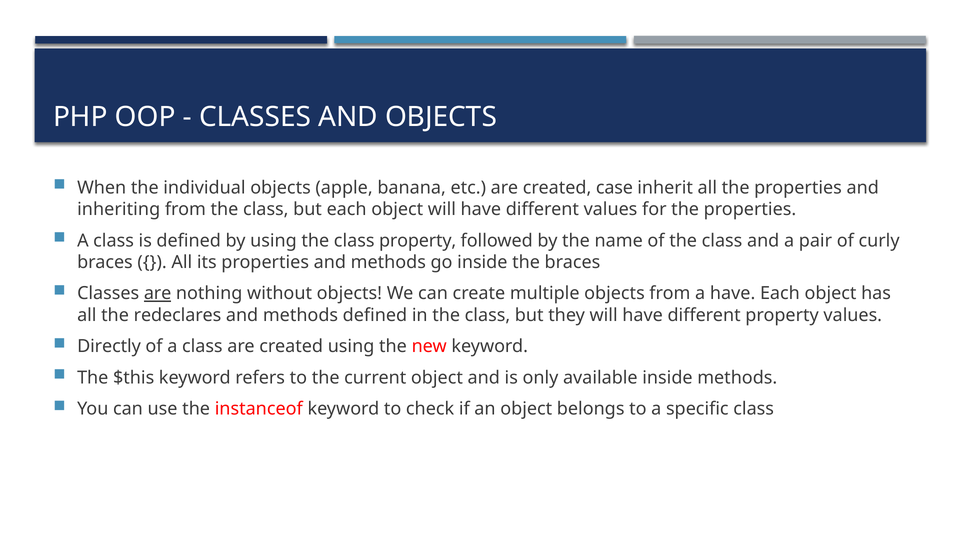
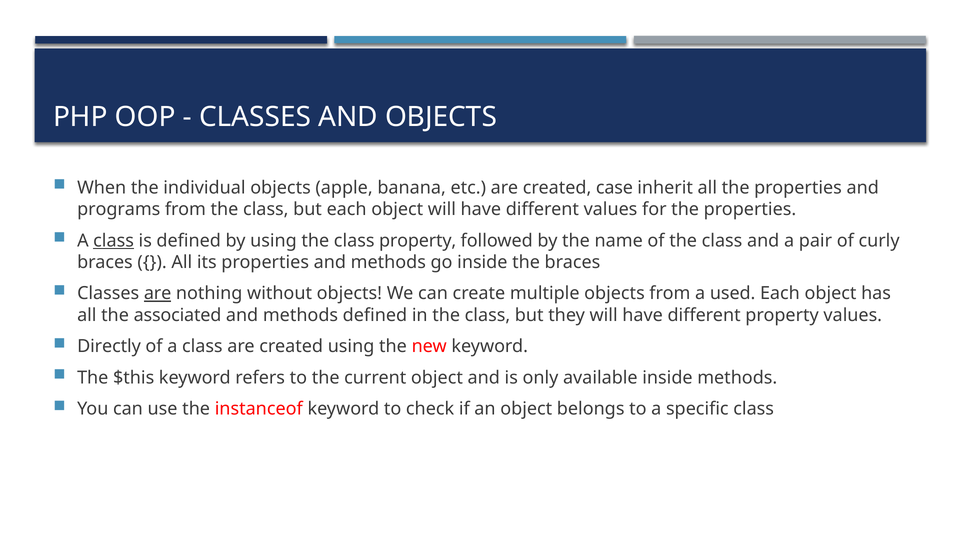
inheriting: inheriting -> programs
class at (114, 240) underline: none -> present
a have: have -> used
redeclares: redeclares -> associated
